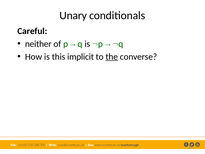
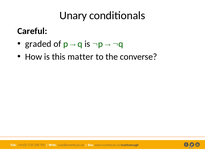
neither: neither -> graded
implicit: implicit -> matter
the underline: present -> none
